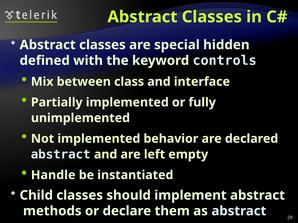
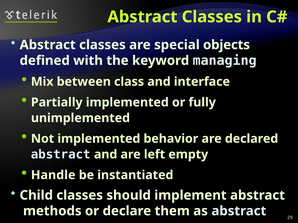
hidden: hidden -> objects
controls: controls -> managing
